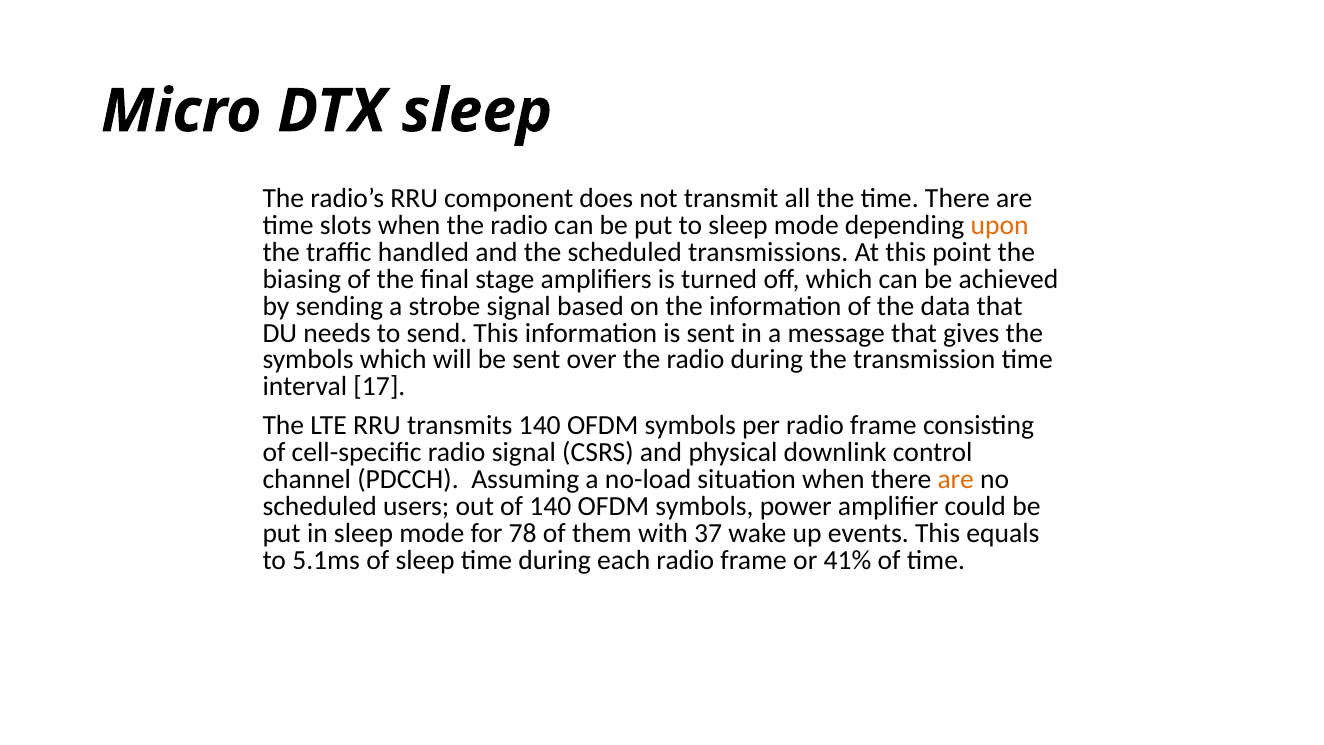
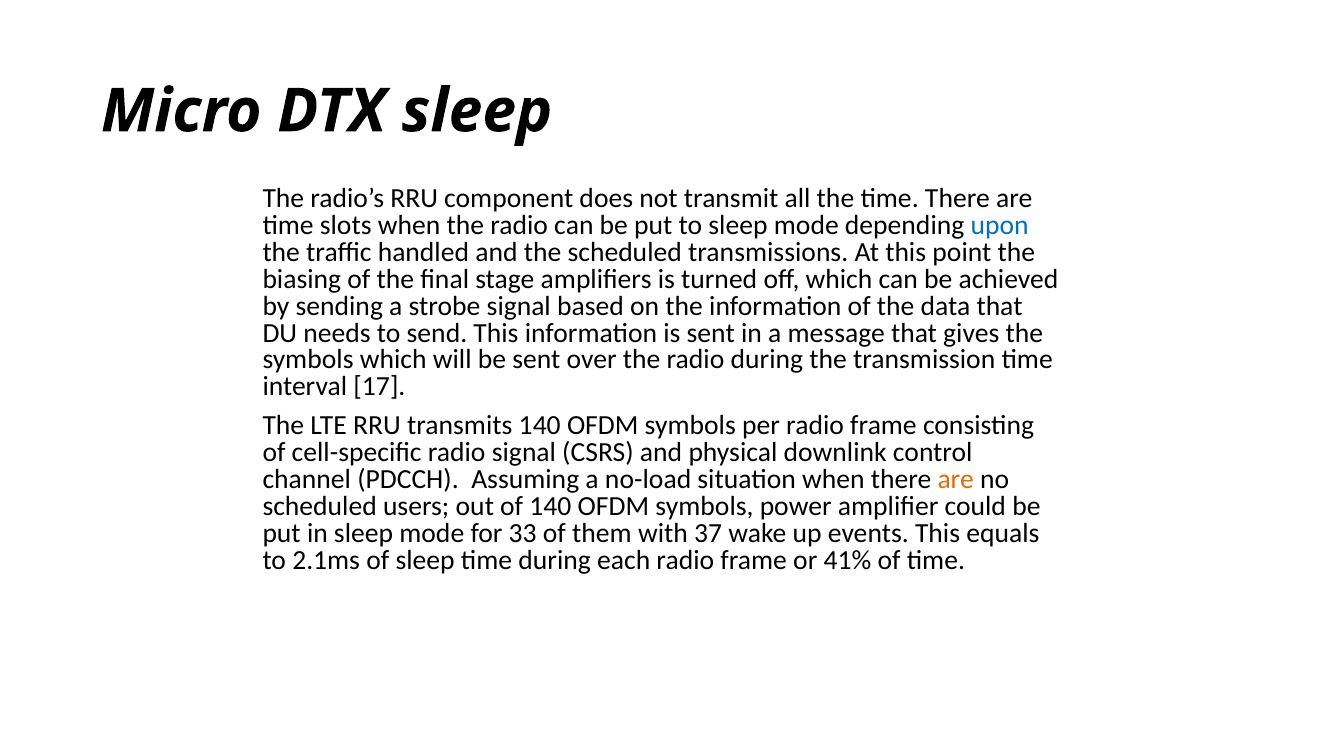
upon colour: orange -> blue
78: 78 -> 33
5.1ms: 5.1ms -> 2.1ms
